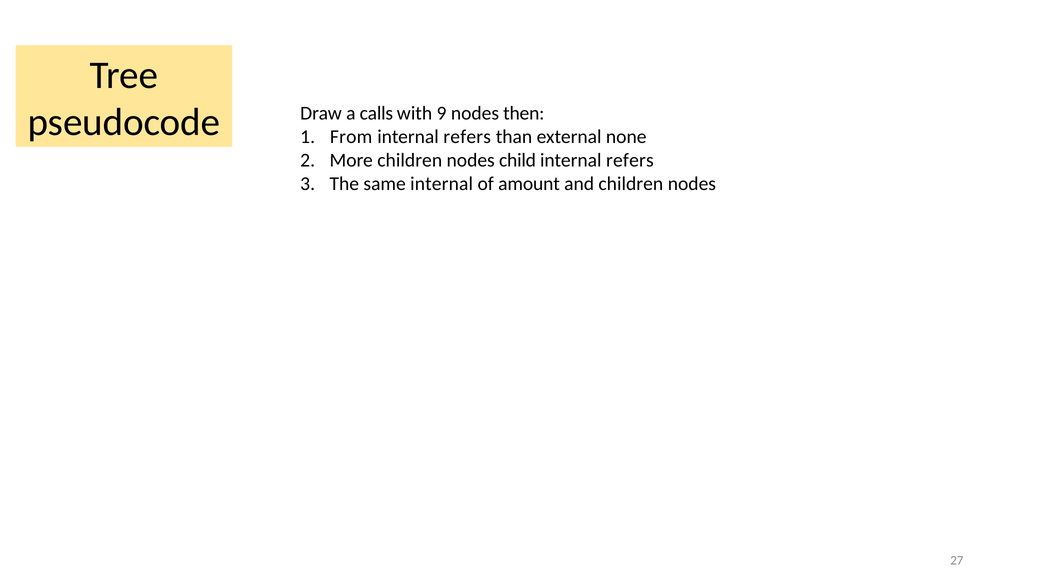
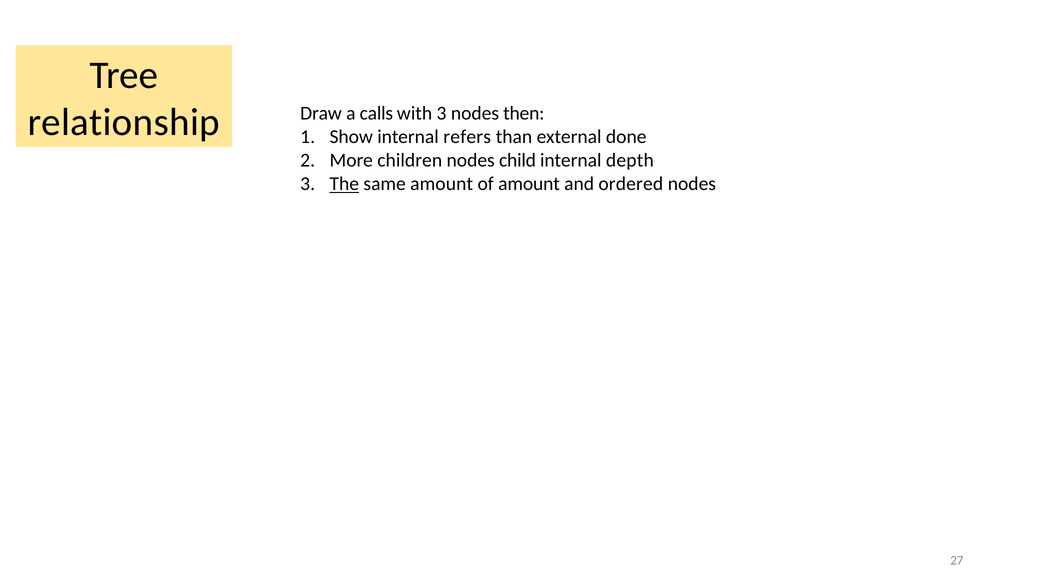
pseudocode: pseudocode -> relationship
with 9: 9 -> 3
From: From -> Show
none: none -> done
refers at (630, 160): refers -> depth
The underline: none -> present
same internal: internal -> amount
and children: children -> ordered
